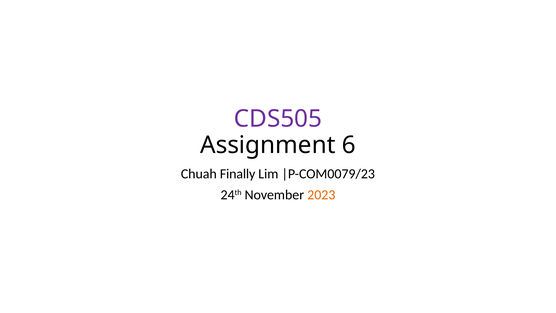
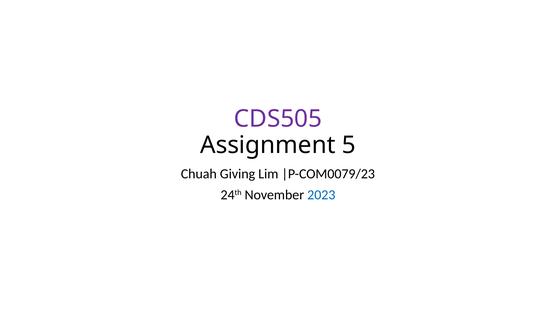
6: 6 -> 5
Finally: Finally -> Giving
2023 colour: orange -> blue
